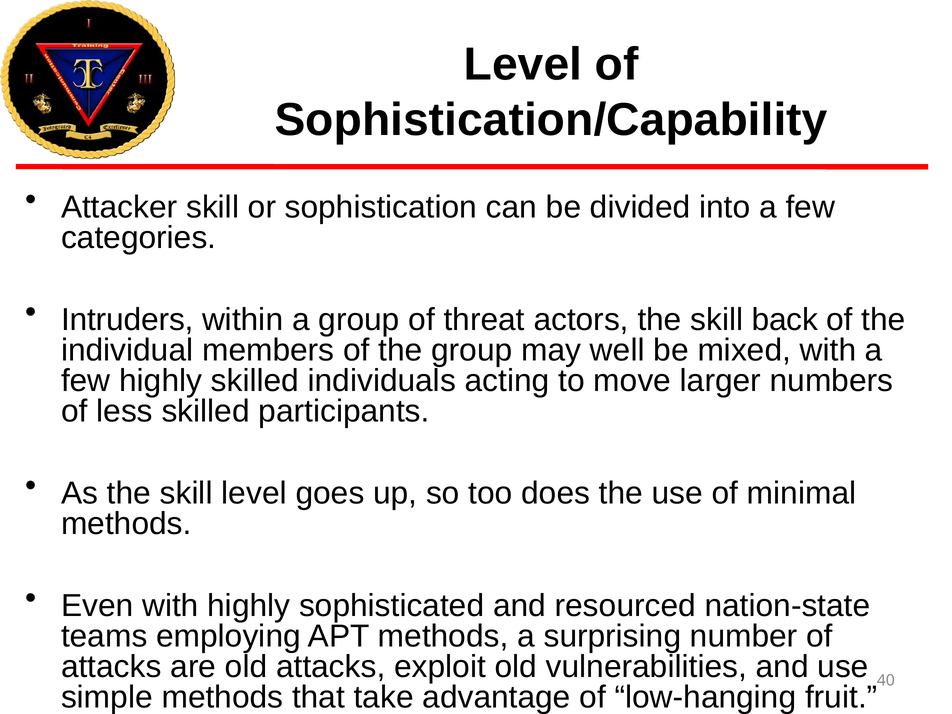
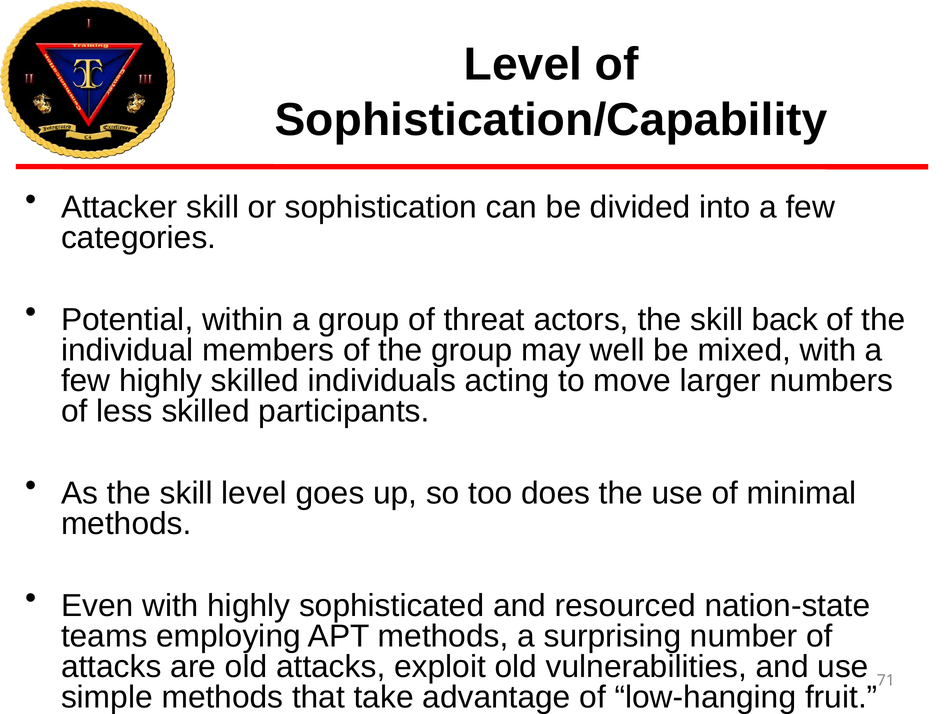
Intruders: Intruders -> Potential
40: 40 -> 71
